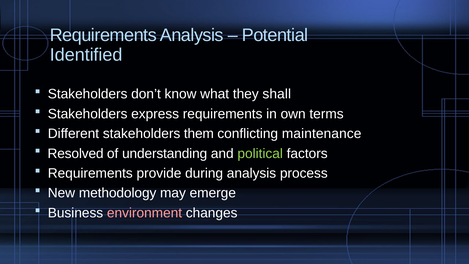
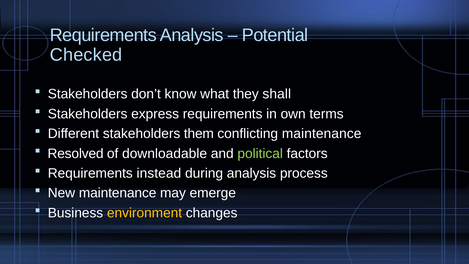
Identified: Identified -> Checked
understanding: understanding -> downloadable
provide: provide -> instead
New methodology: methodology -> maintenance
environment colour: pink -> yellow
